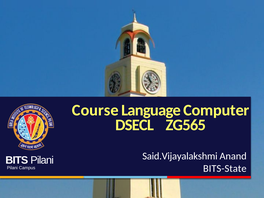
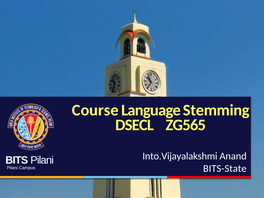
Computer: Computer -> Stemming
Said.Vijayalakshmi: Said.Vijayalakshmi -> Into.Vijayalakshmi
